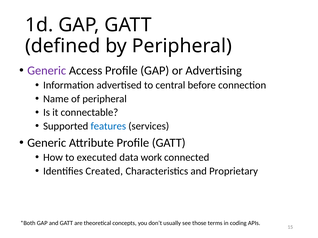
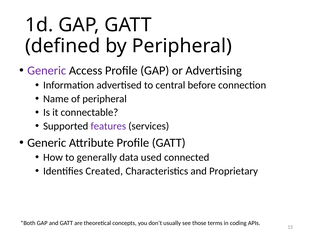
features colour: blue -> purple
executed: executed -> generally
work: work -> used
